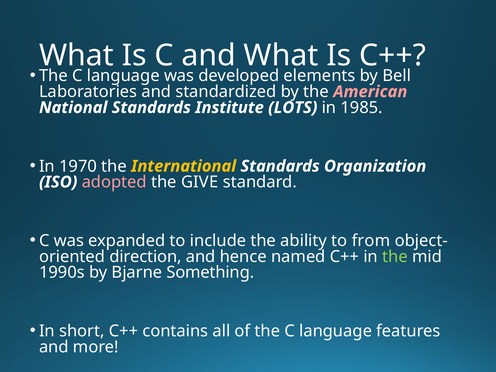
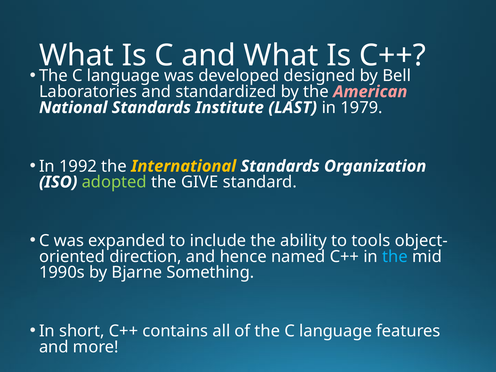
elements: elements -> designed
LOTS: LOTS -> LAST
1985: 1985 -> 1979
1970: 1970 -> 1992
adopted colour: pink -> light green
from: from -> tools
the at (395, 257) colour: light green -> light blue
